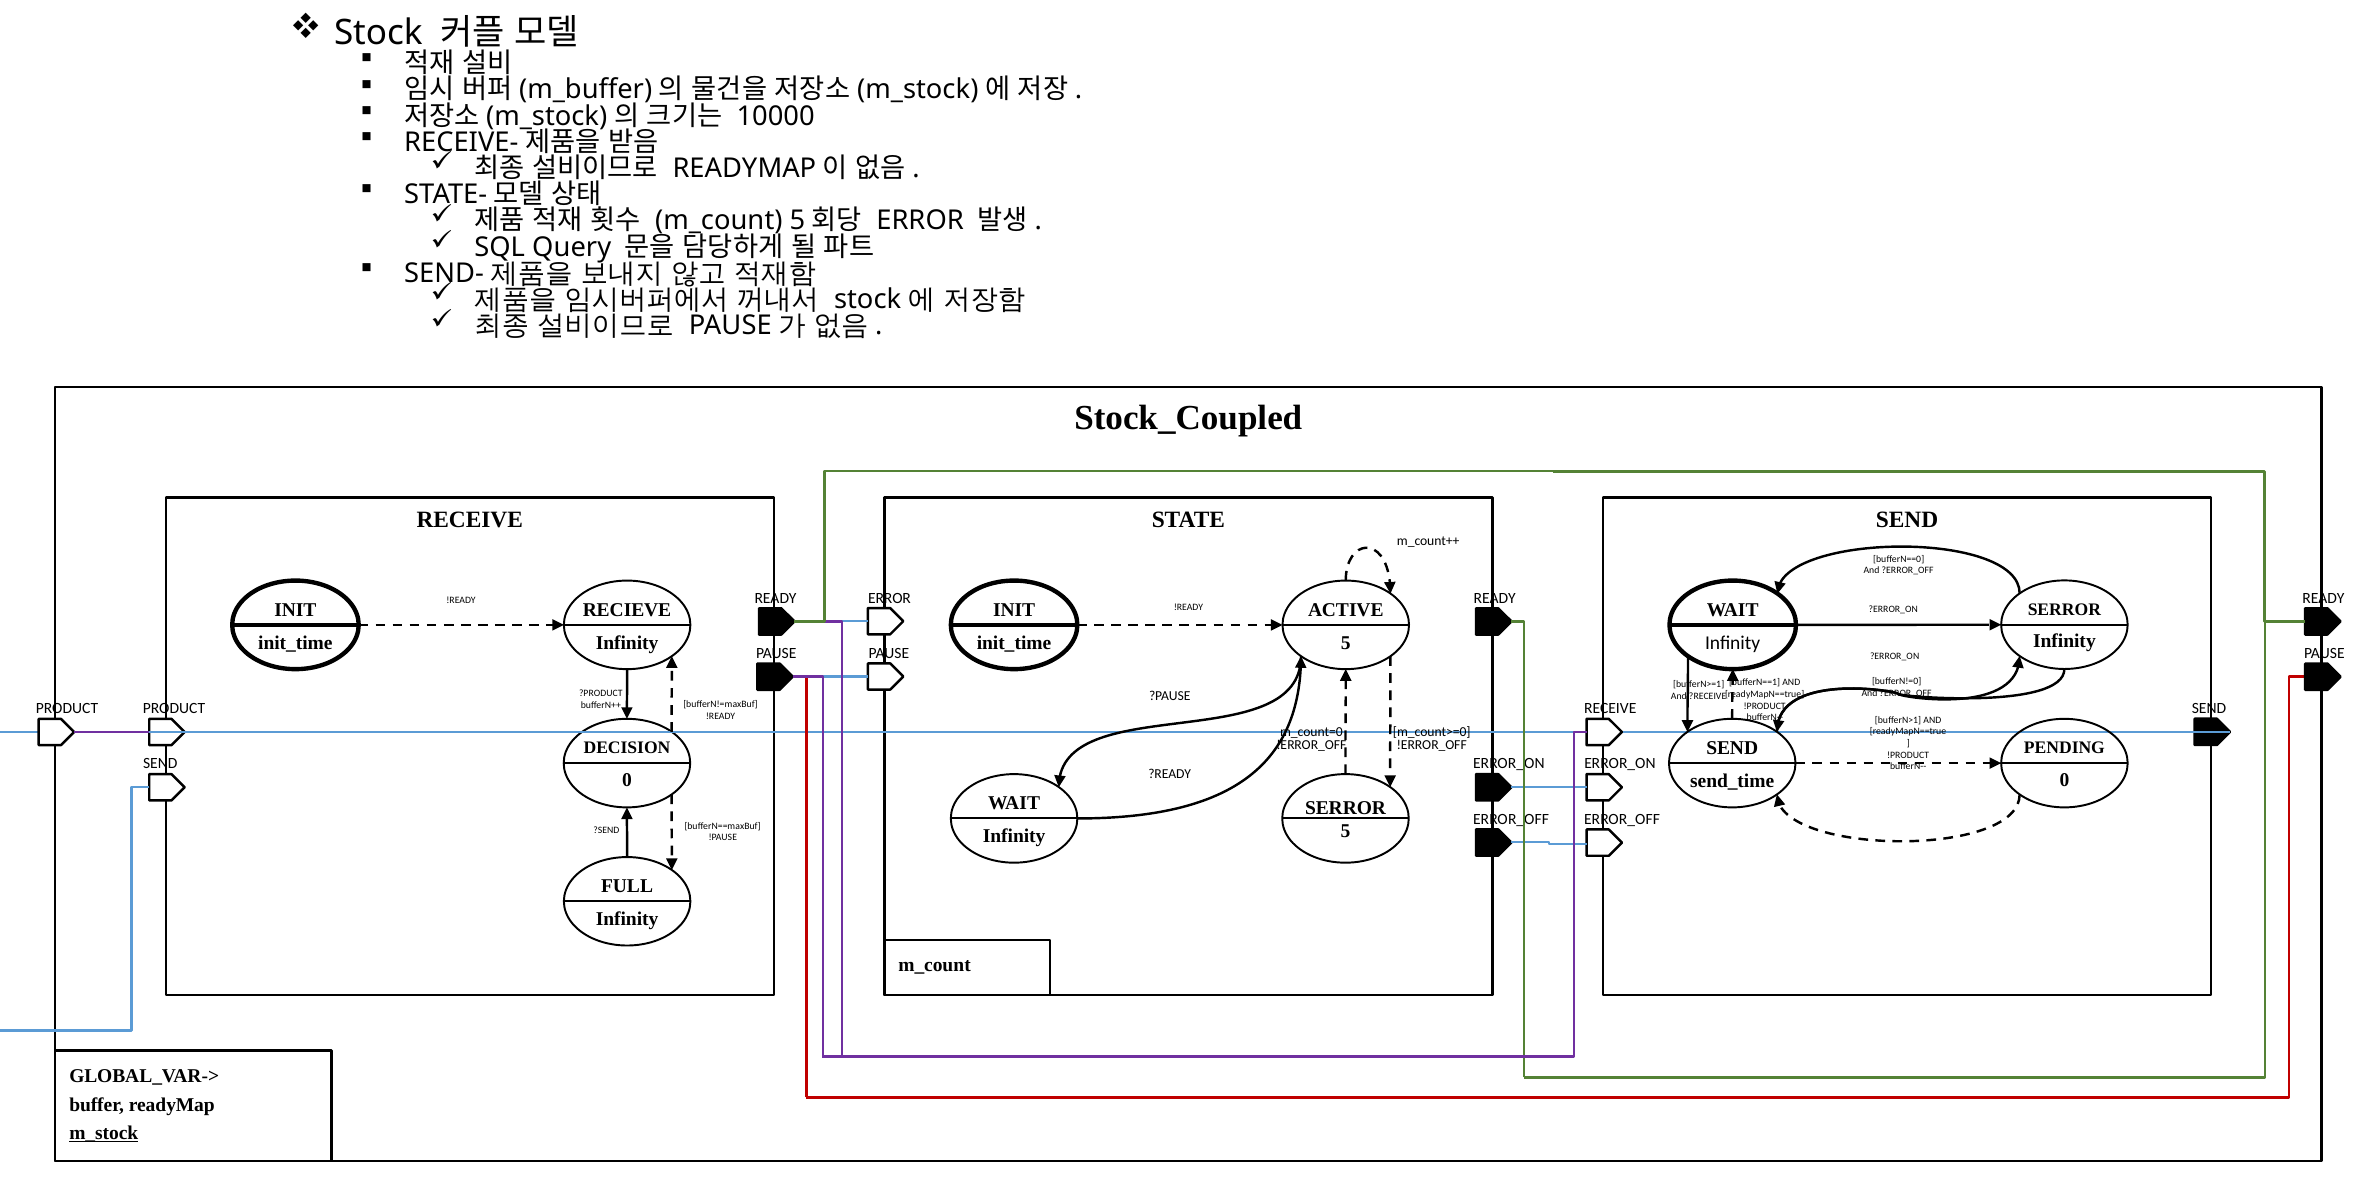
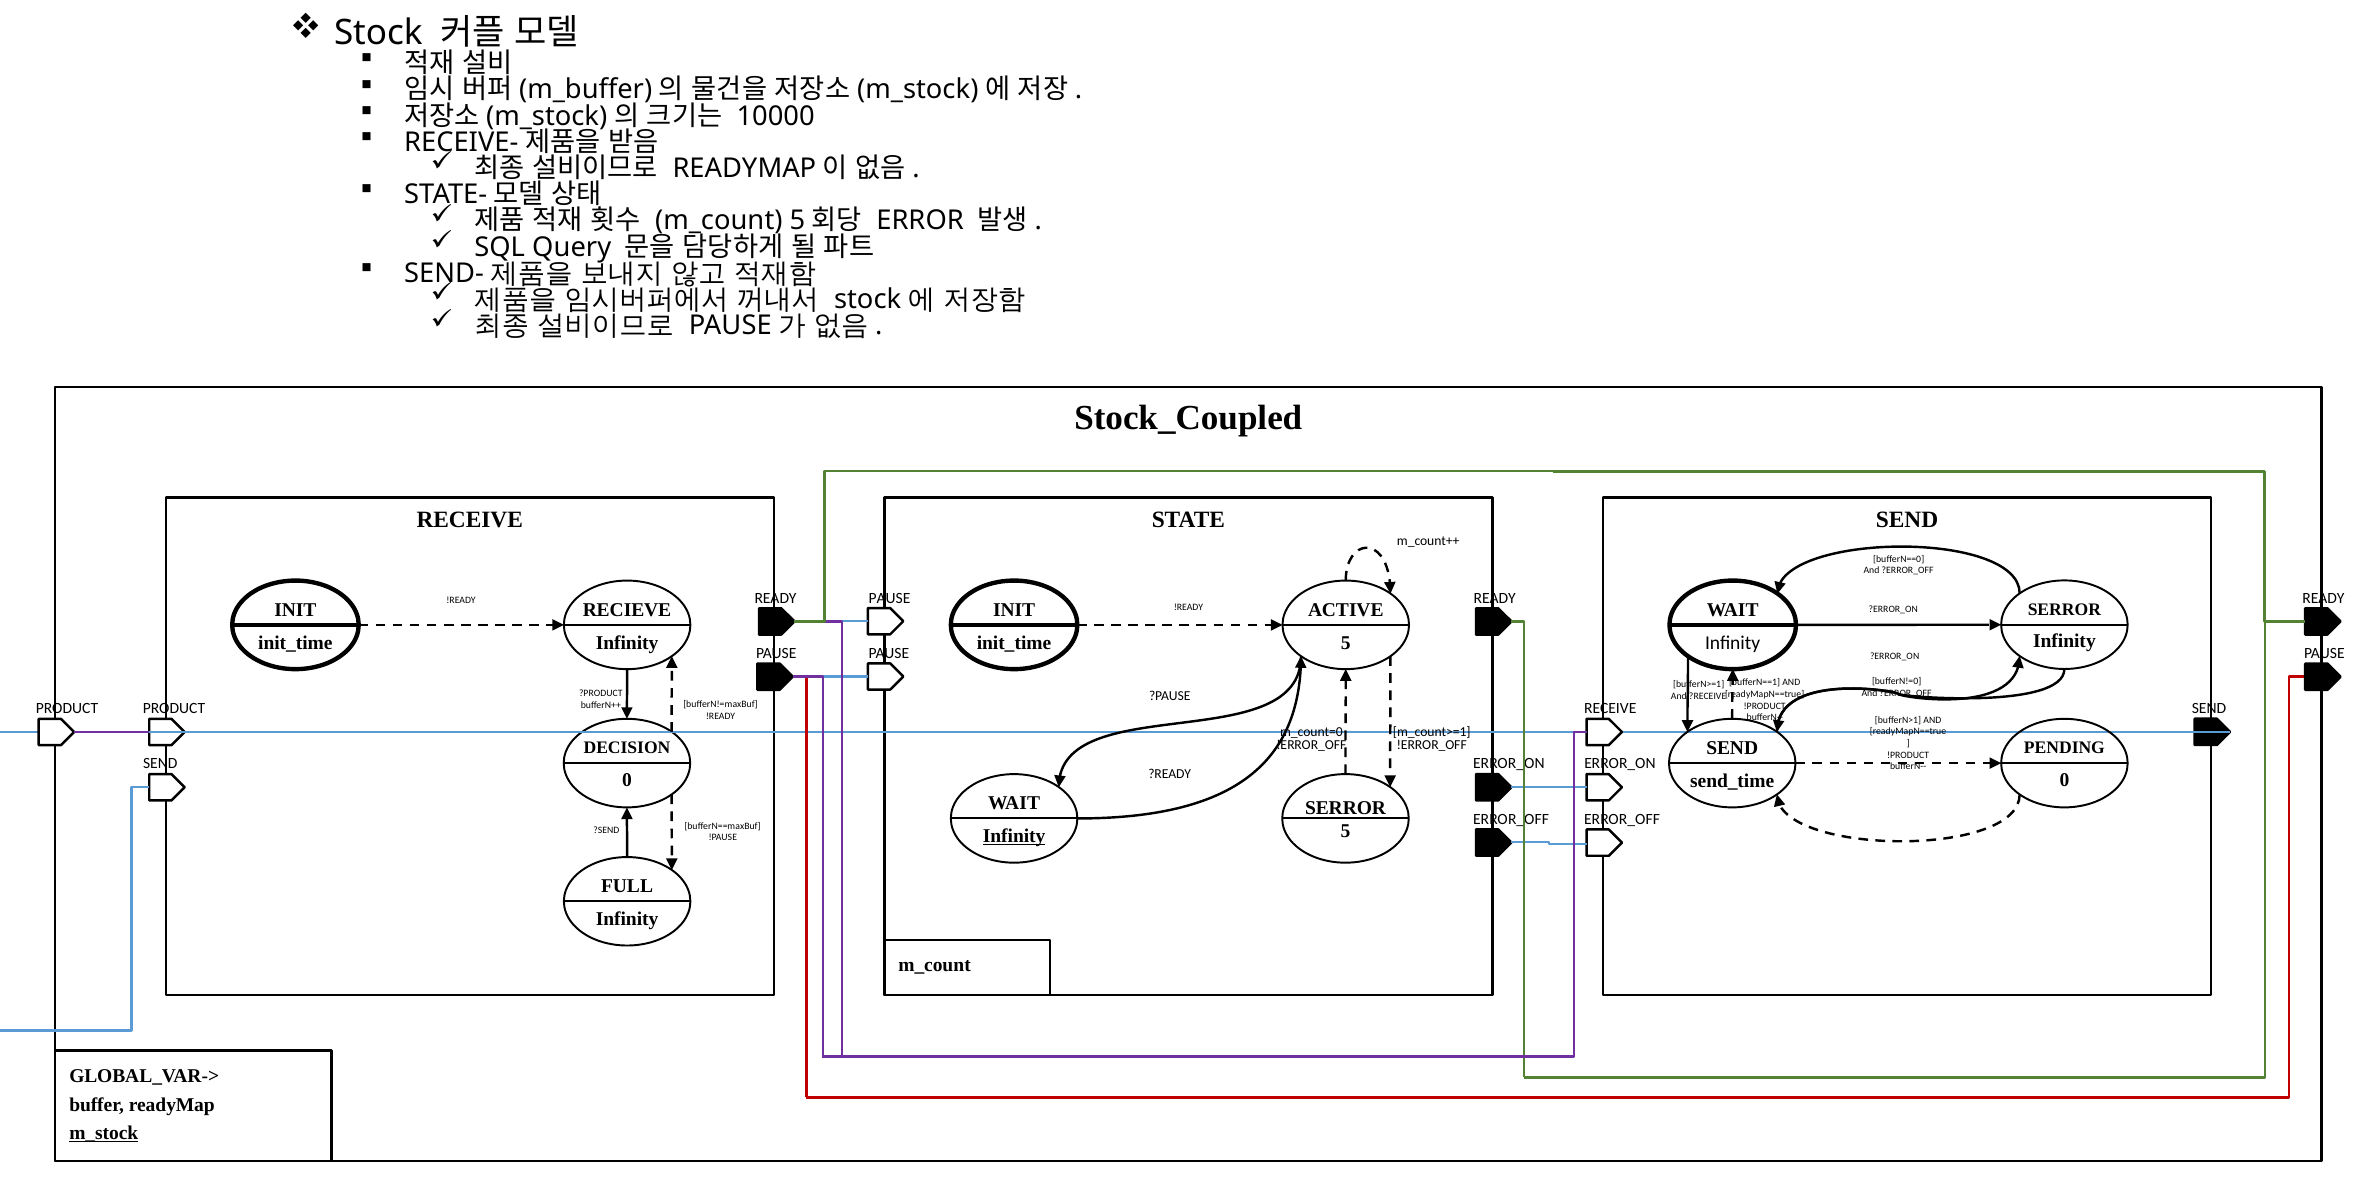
ERROR at (890, 598): ERROR -> PAUSE
m_count>=0: m_count>=0 -> m_count>=1
Infinity at (1014, 836) underline: none -> present
